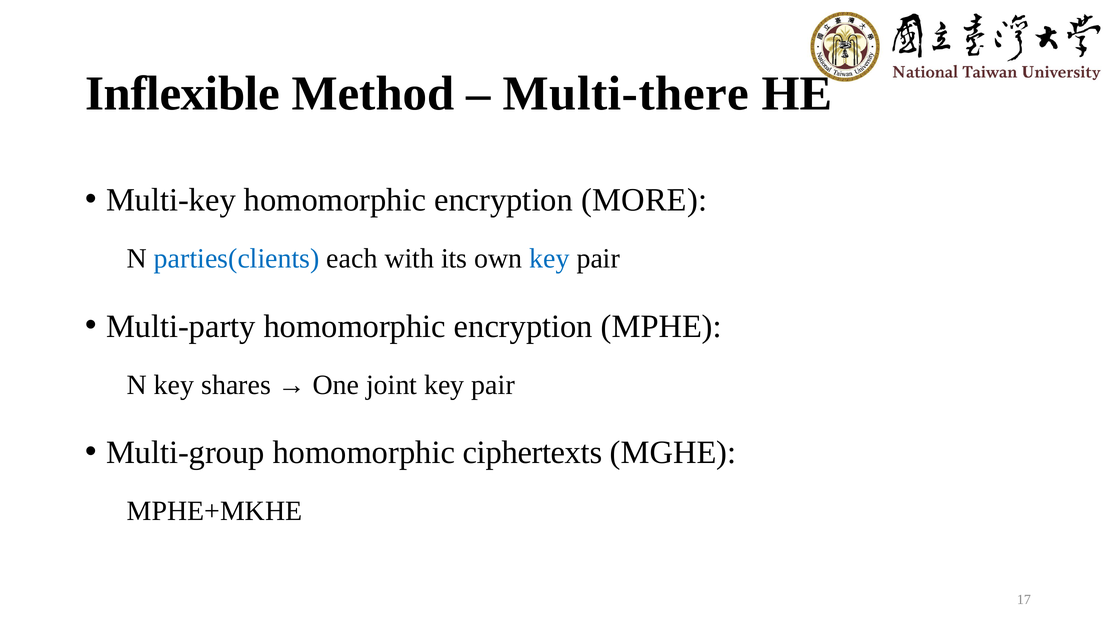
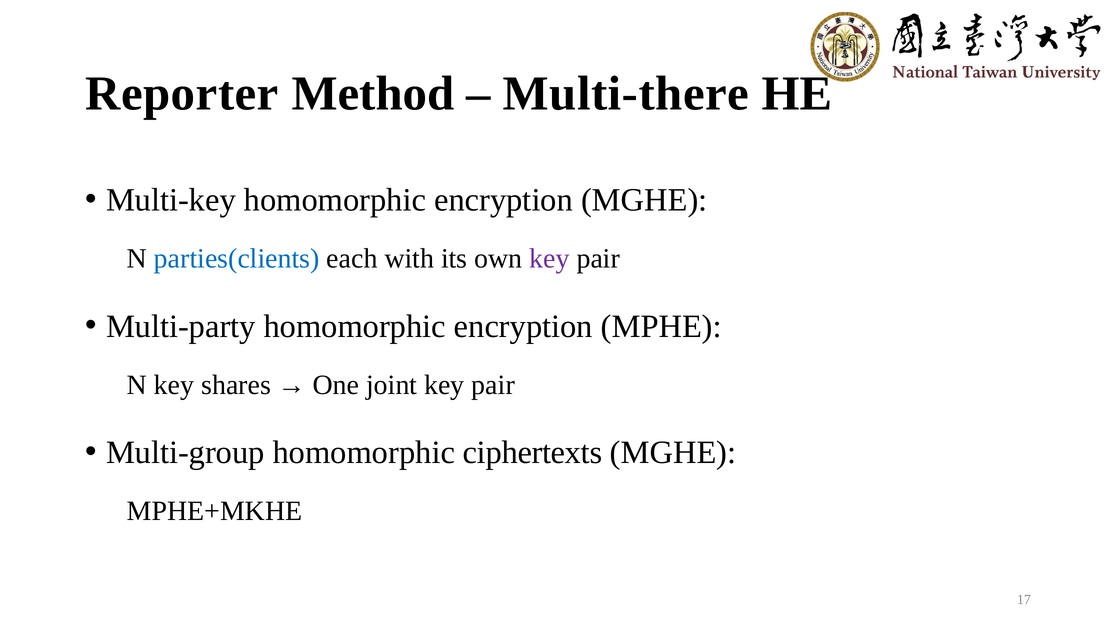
Inflexible: Inflexible -> Reporter
encryption MORE: MORE -> MGHE
key at (550, 259) colour: blue -> purple
